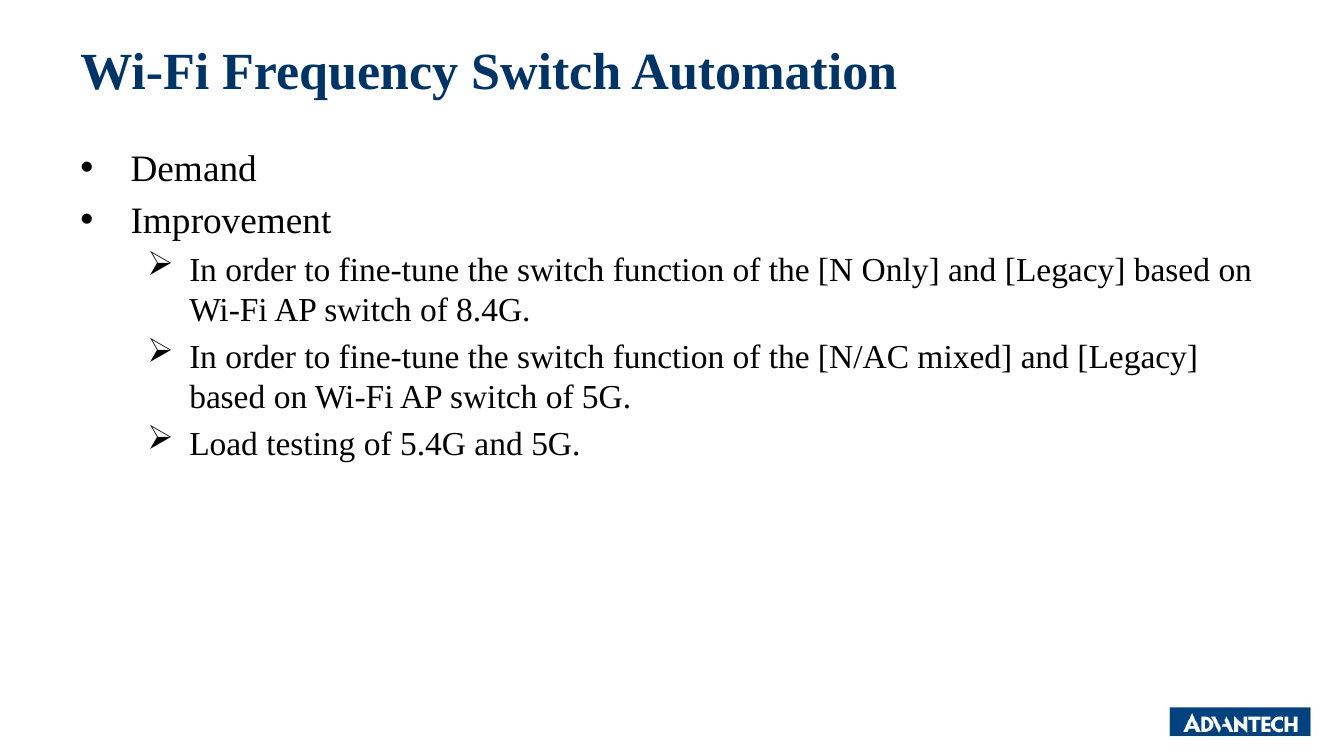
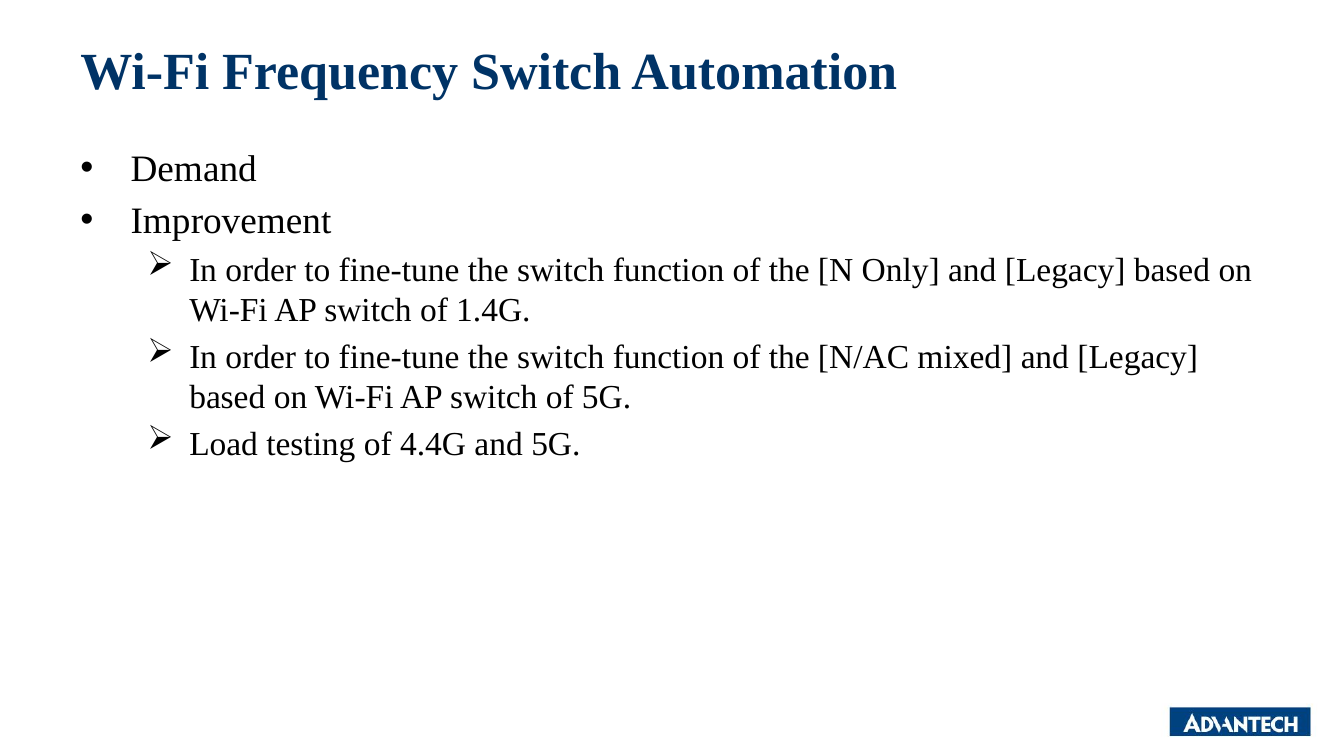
8.4G: 8.4G -> 1.4G
5.4G: 5.4G -> 4.4G
